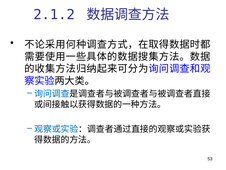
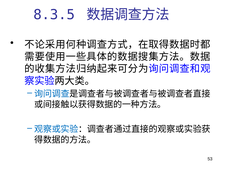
2.1.2: 2.1.2 -> 8.3.5
